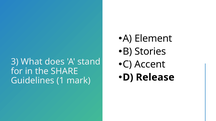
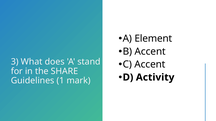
B Stories: Stories -> Accent
Release: Release -> Activity
